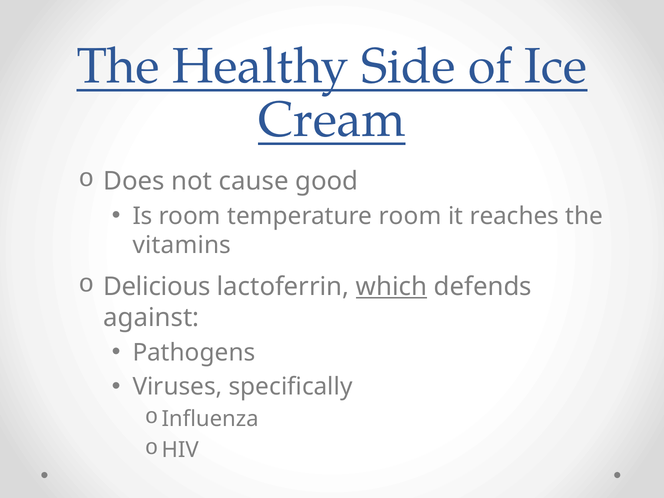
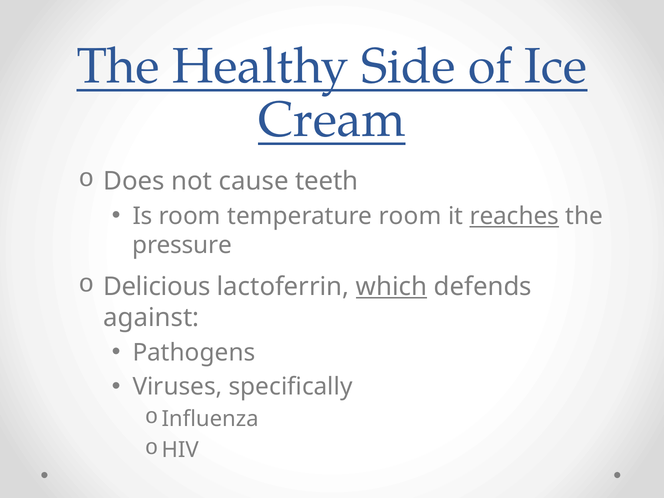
good: good -> teeth
reaches underline: none -> present
vitamins: vitamins -> pressure
